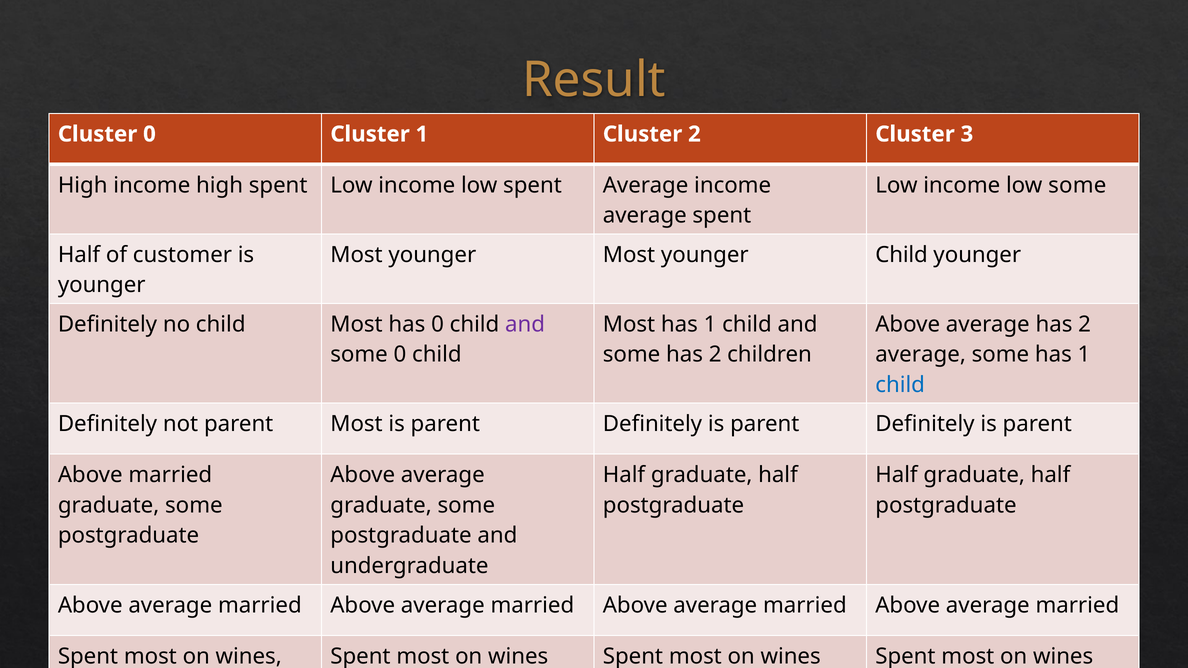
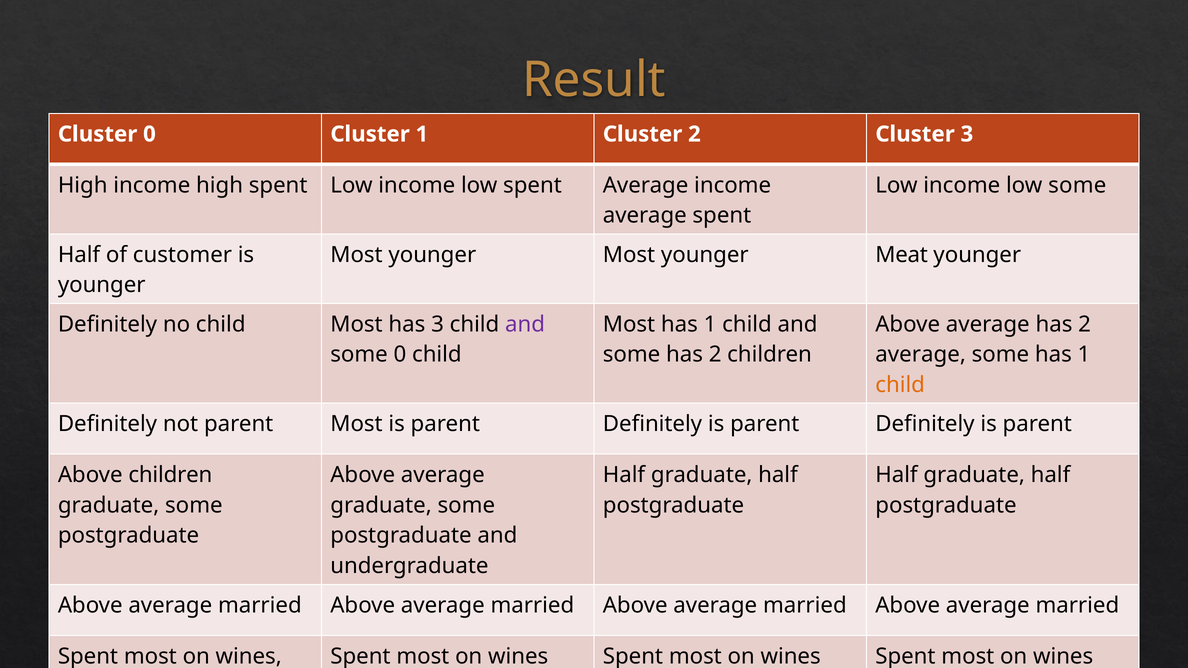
younger Child: Child -> Meat
has 0: 0 -> 3
child at (900, 385) colour: blue -> orange
Above married: married -> children
